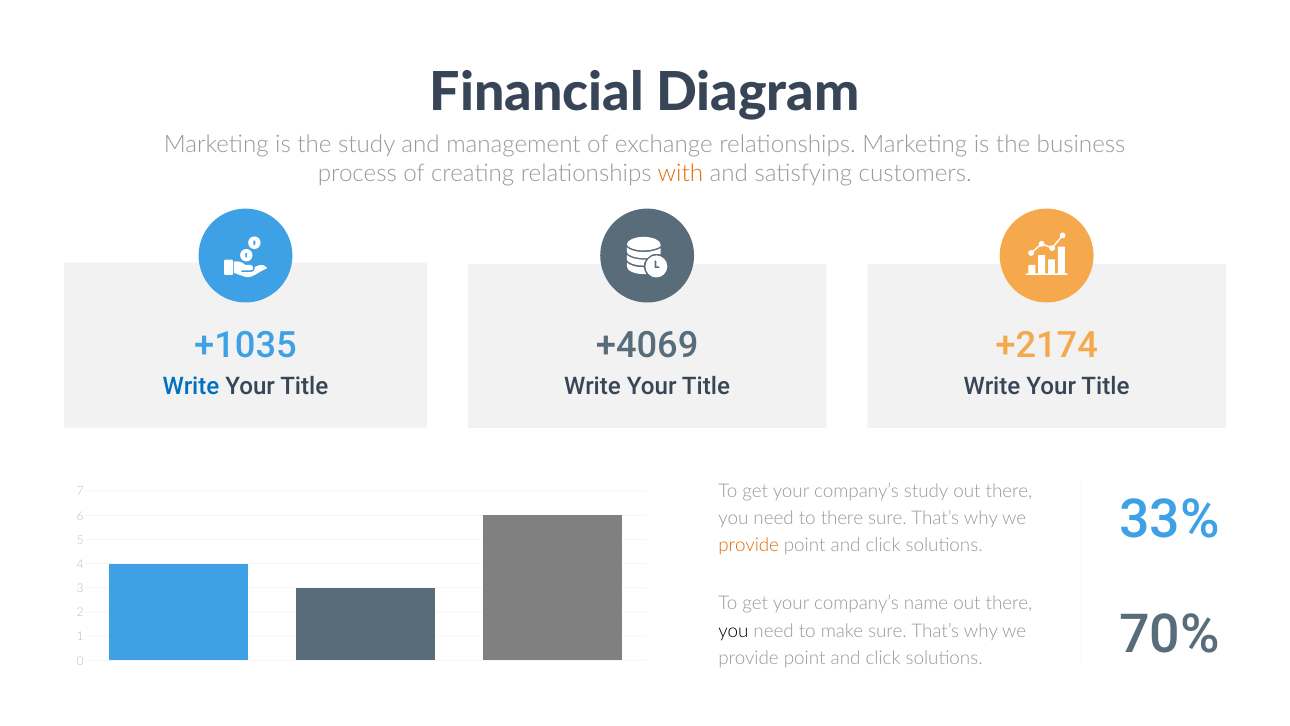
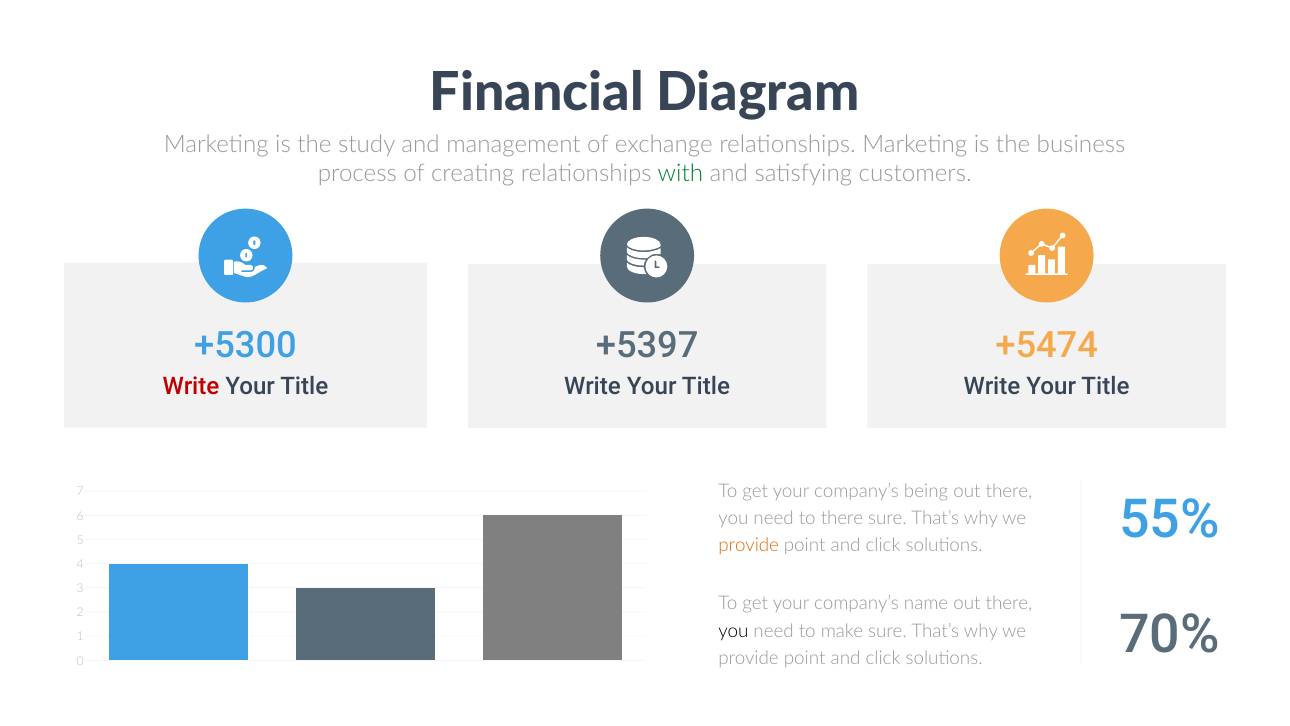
with colour: orange -> green
+1035: +1035 -> +5300
+4069: +4069 -> +5397
+2174: +2174 -> +5474
Write at (191, 386) colour: blue -> red
company’s study: study -> being
33%: 33% -> 55%
